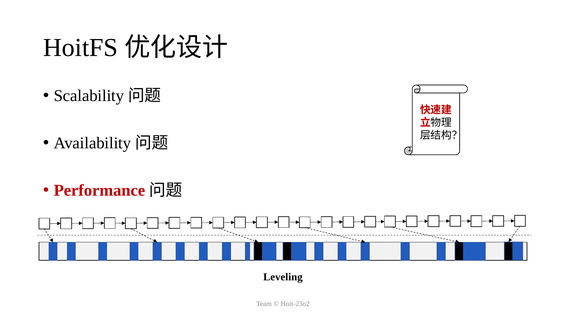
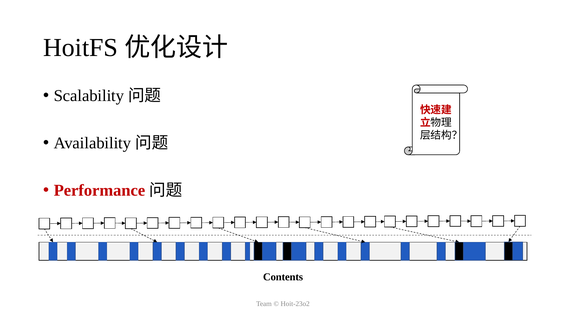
Leveling: Leveling -> Contents
